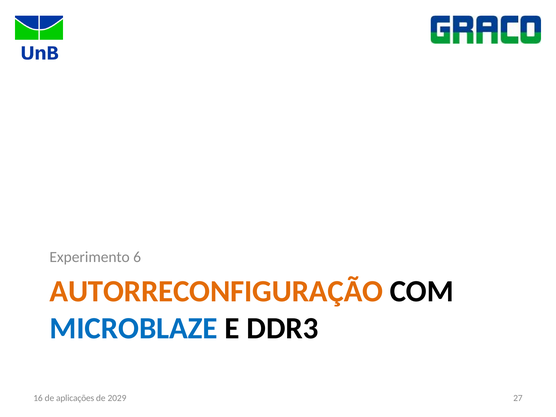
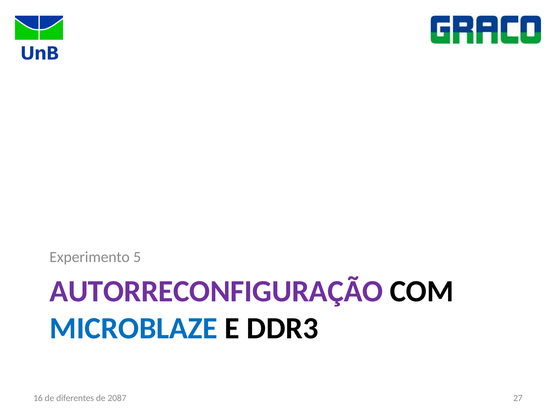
6: 6 -> 5
AUTORRECONFIGURAÇÃO colour: orange -> purple
aplicações: aplicações -> diferentes
2029: 2029 -> 2087
